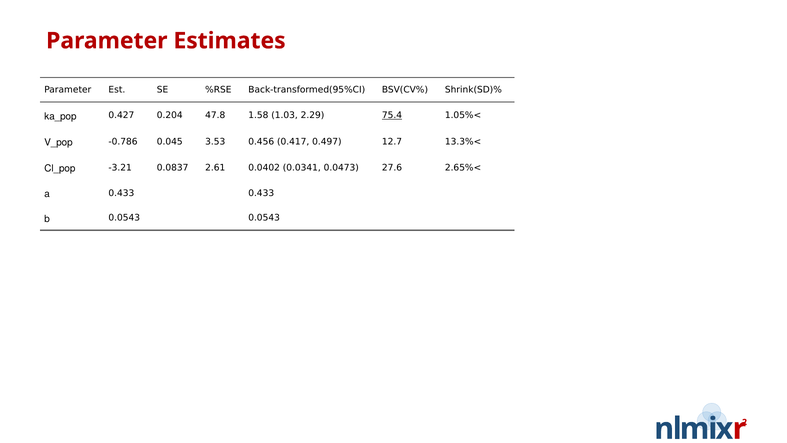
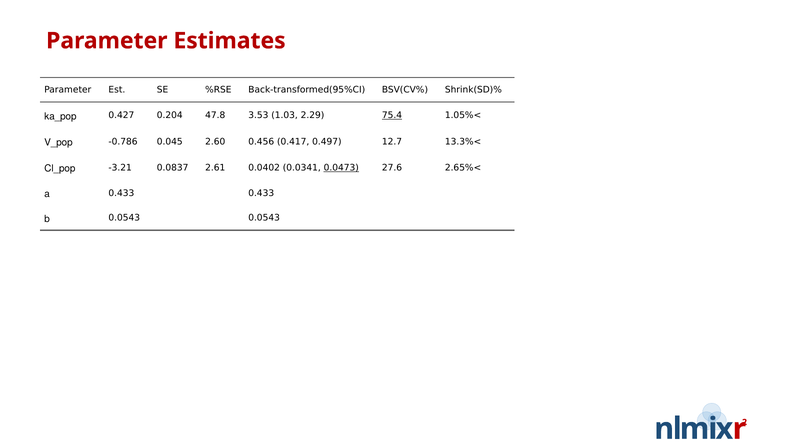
1.58: 1.58 -> 3.53
3.53: 3.53 -> 2.60
0.0473 underline: none -> present
